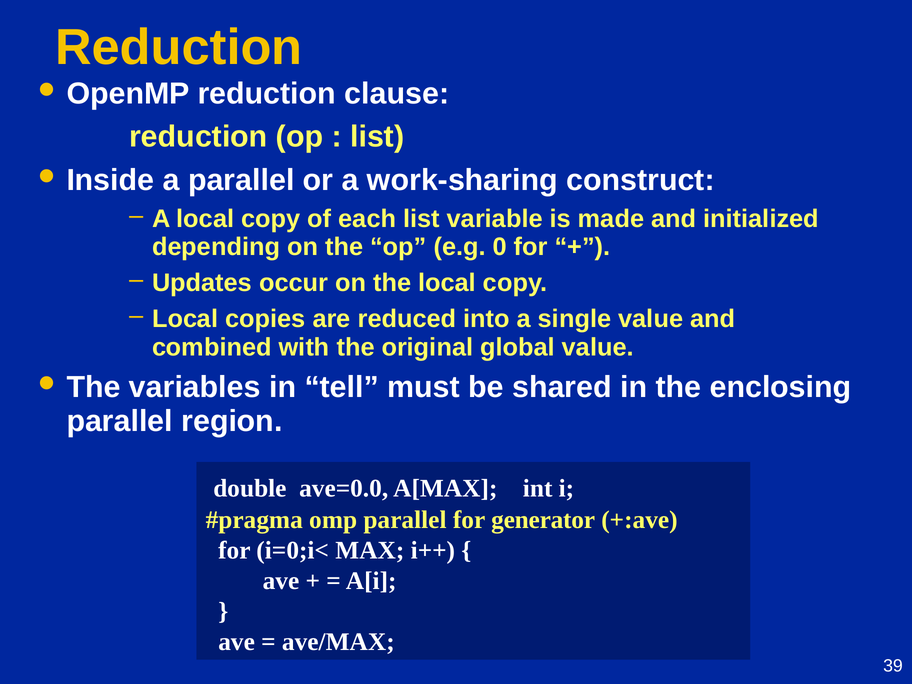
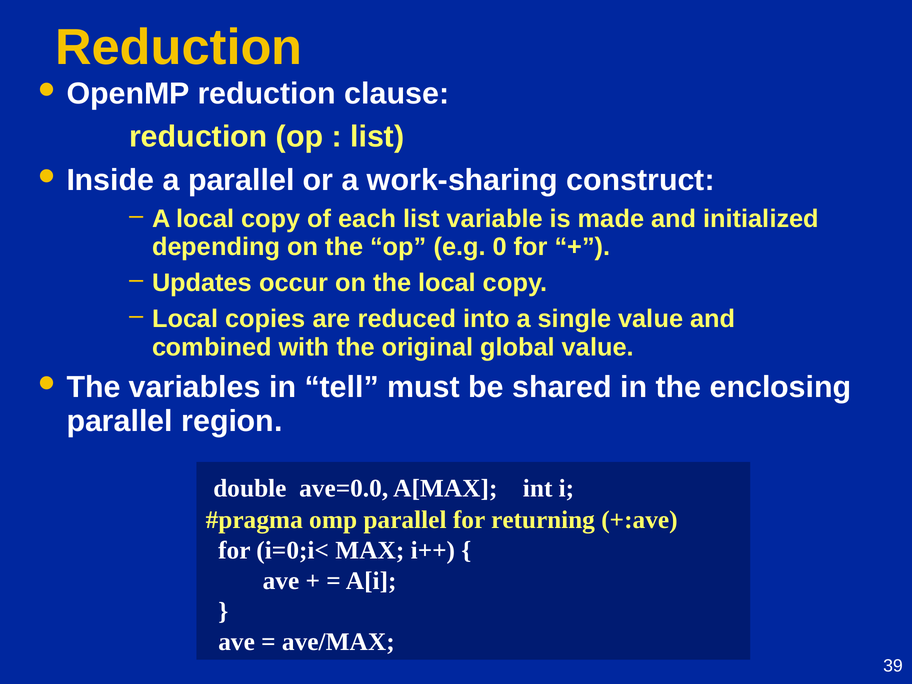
generator: generator -> returning
